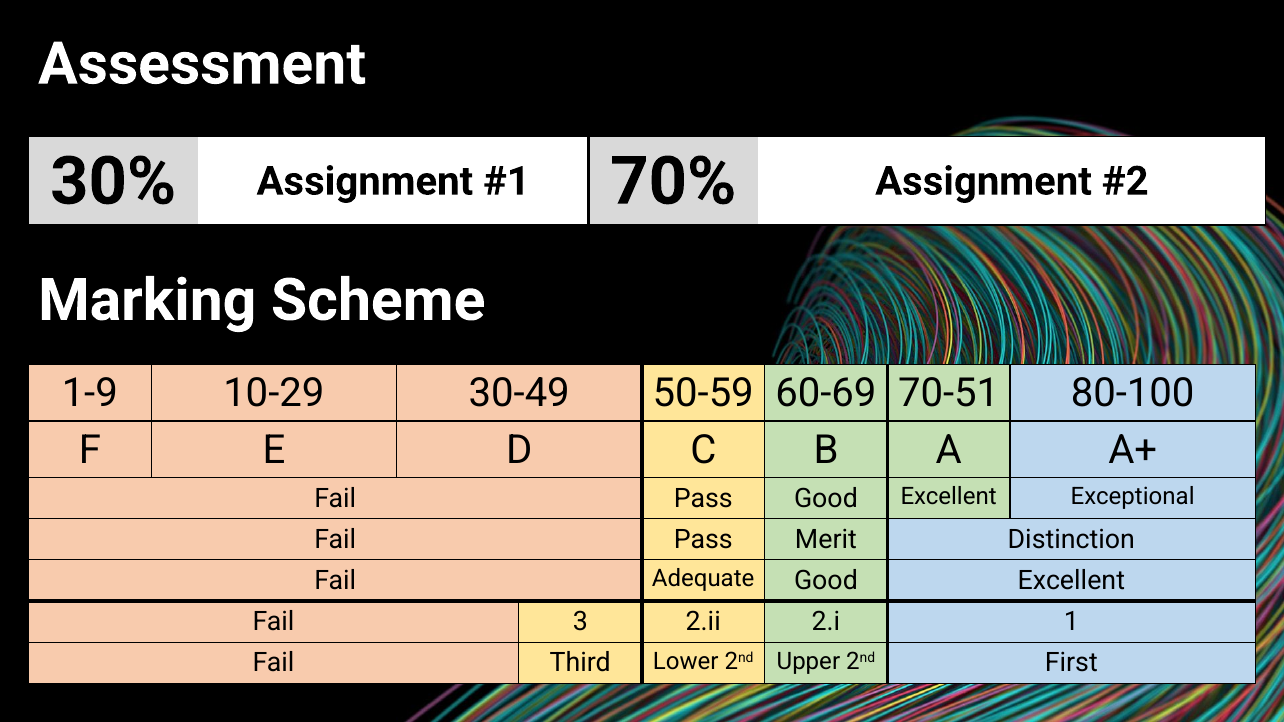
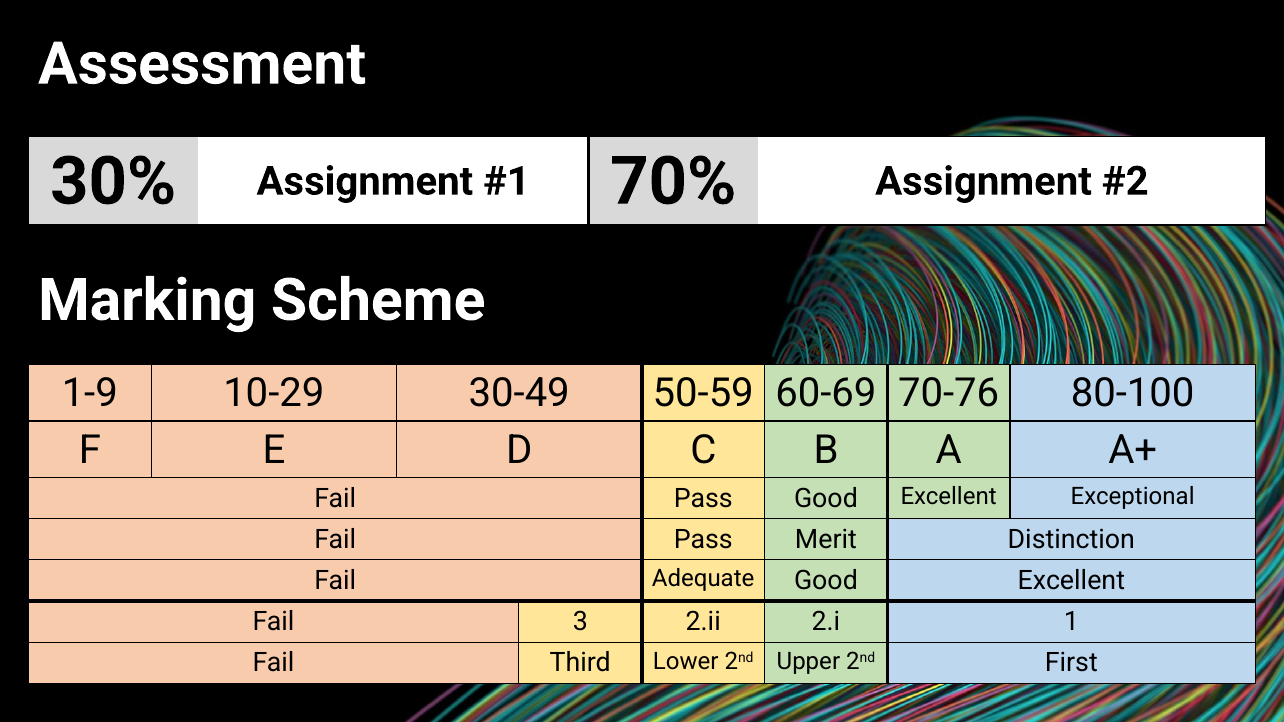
70-51: 70-51 -> 70-76
